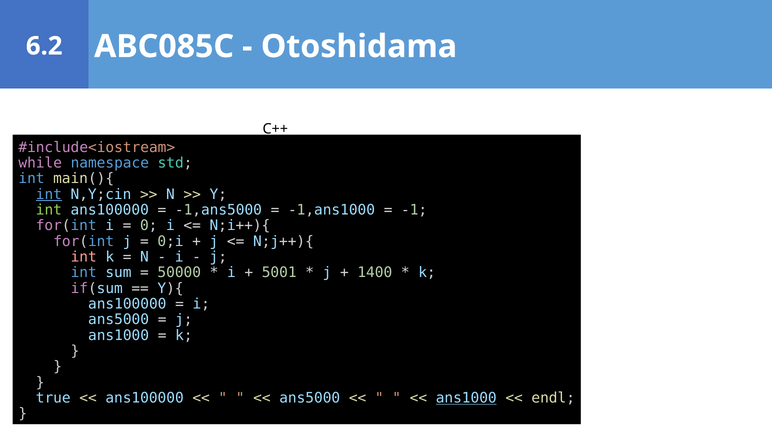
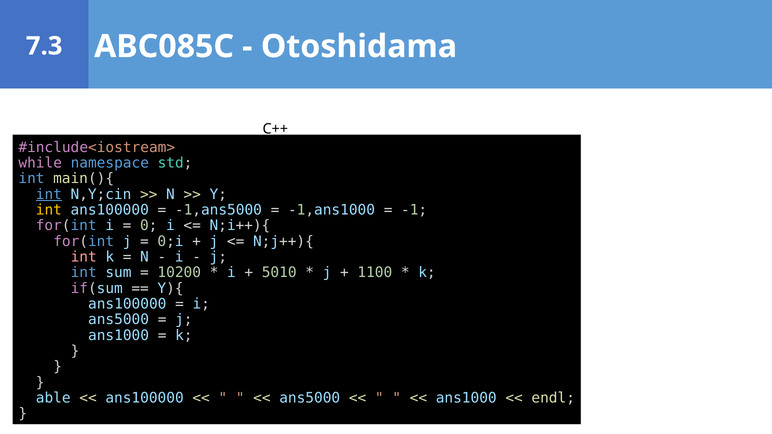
6.2: 6.2 -> 7.3
int at (49, 210) colour: light green -> yellow
50000: 50000 -> 10200
5001: 5001 -> 5010
1400: 1400 -> 1100
true: true -> able
ans1000 at (466, 398) underline: present -> none
